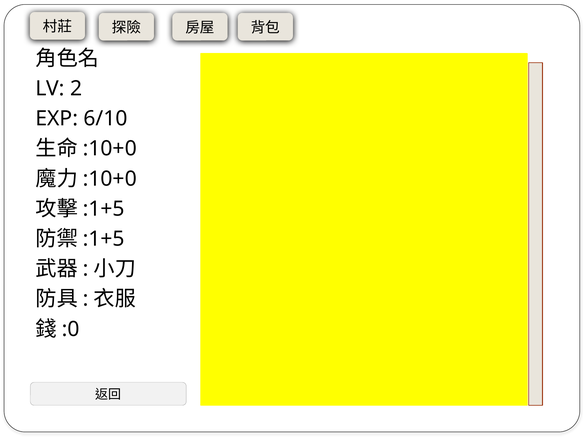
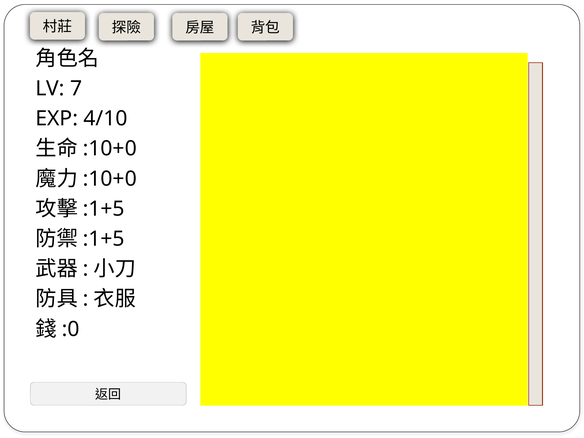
2: 2 -> 7
6/10: 6/10 -> 4/10
